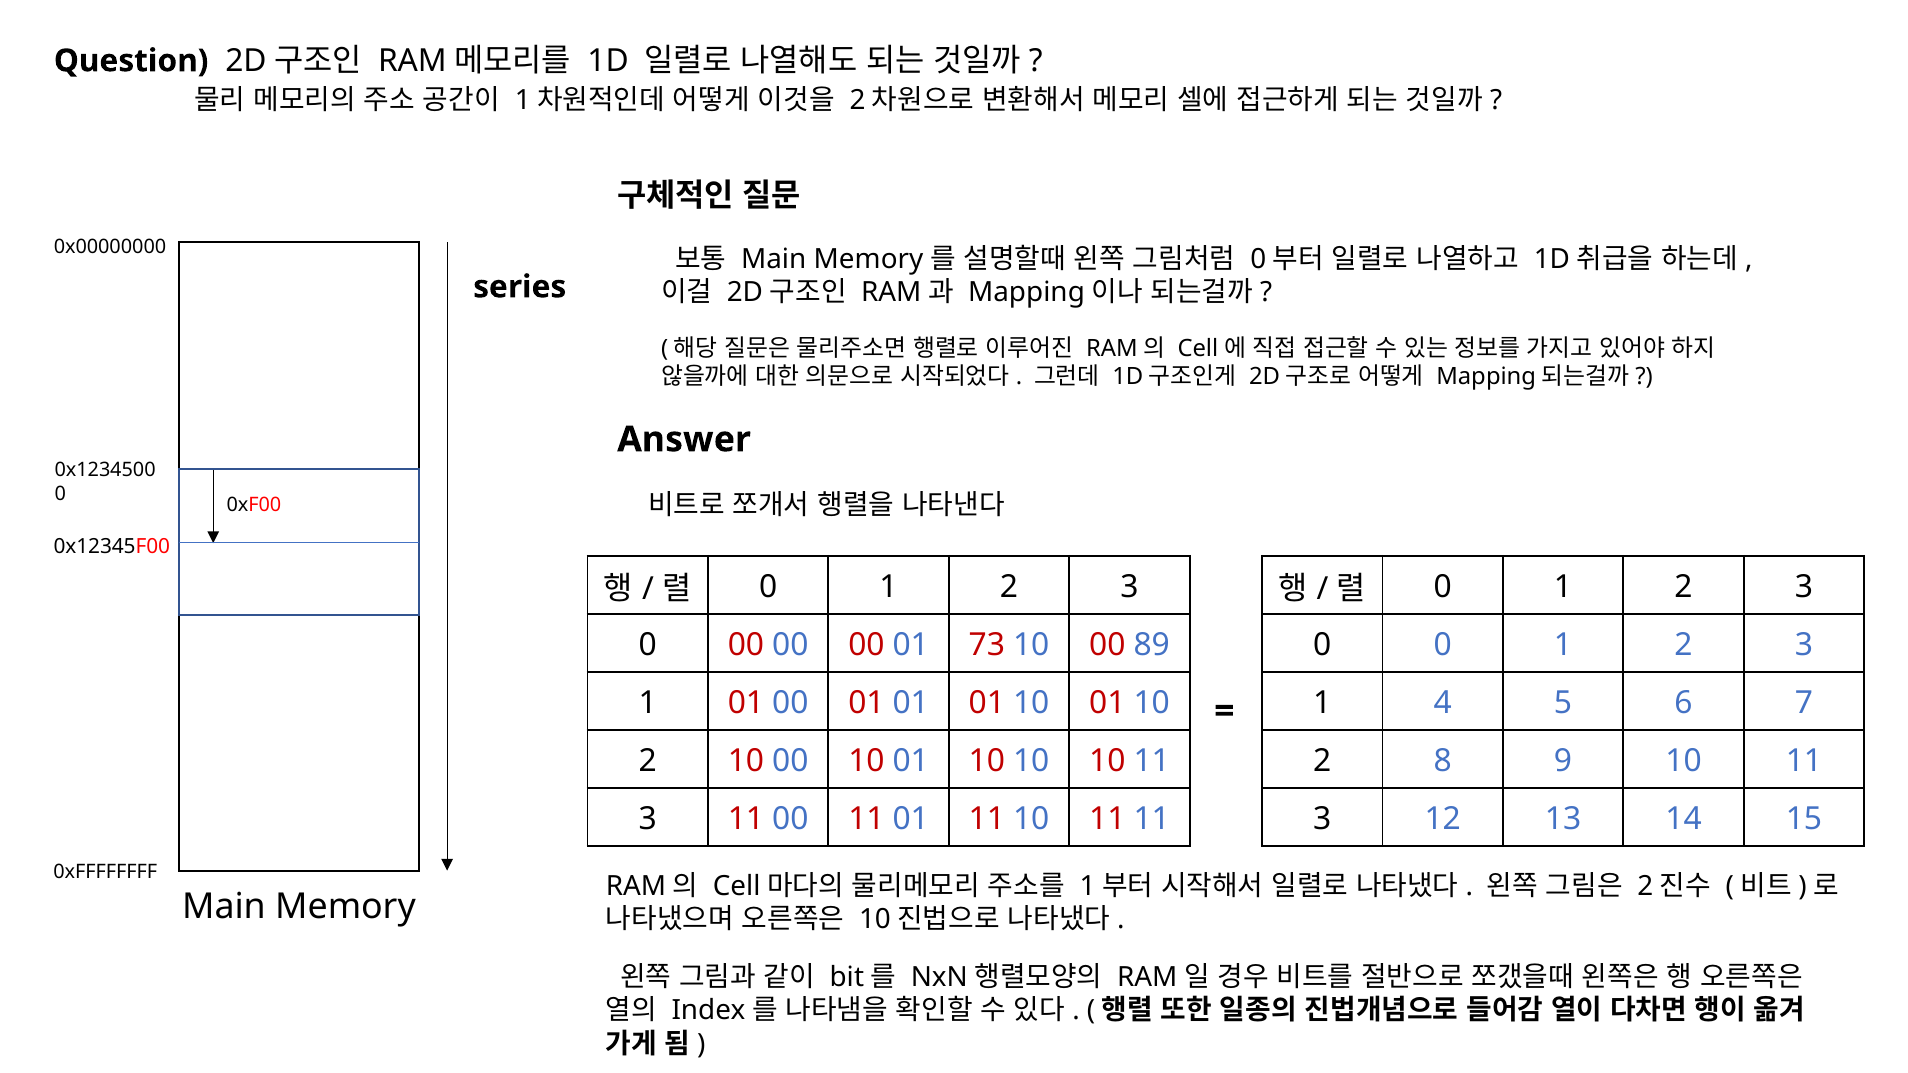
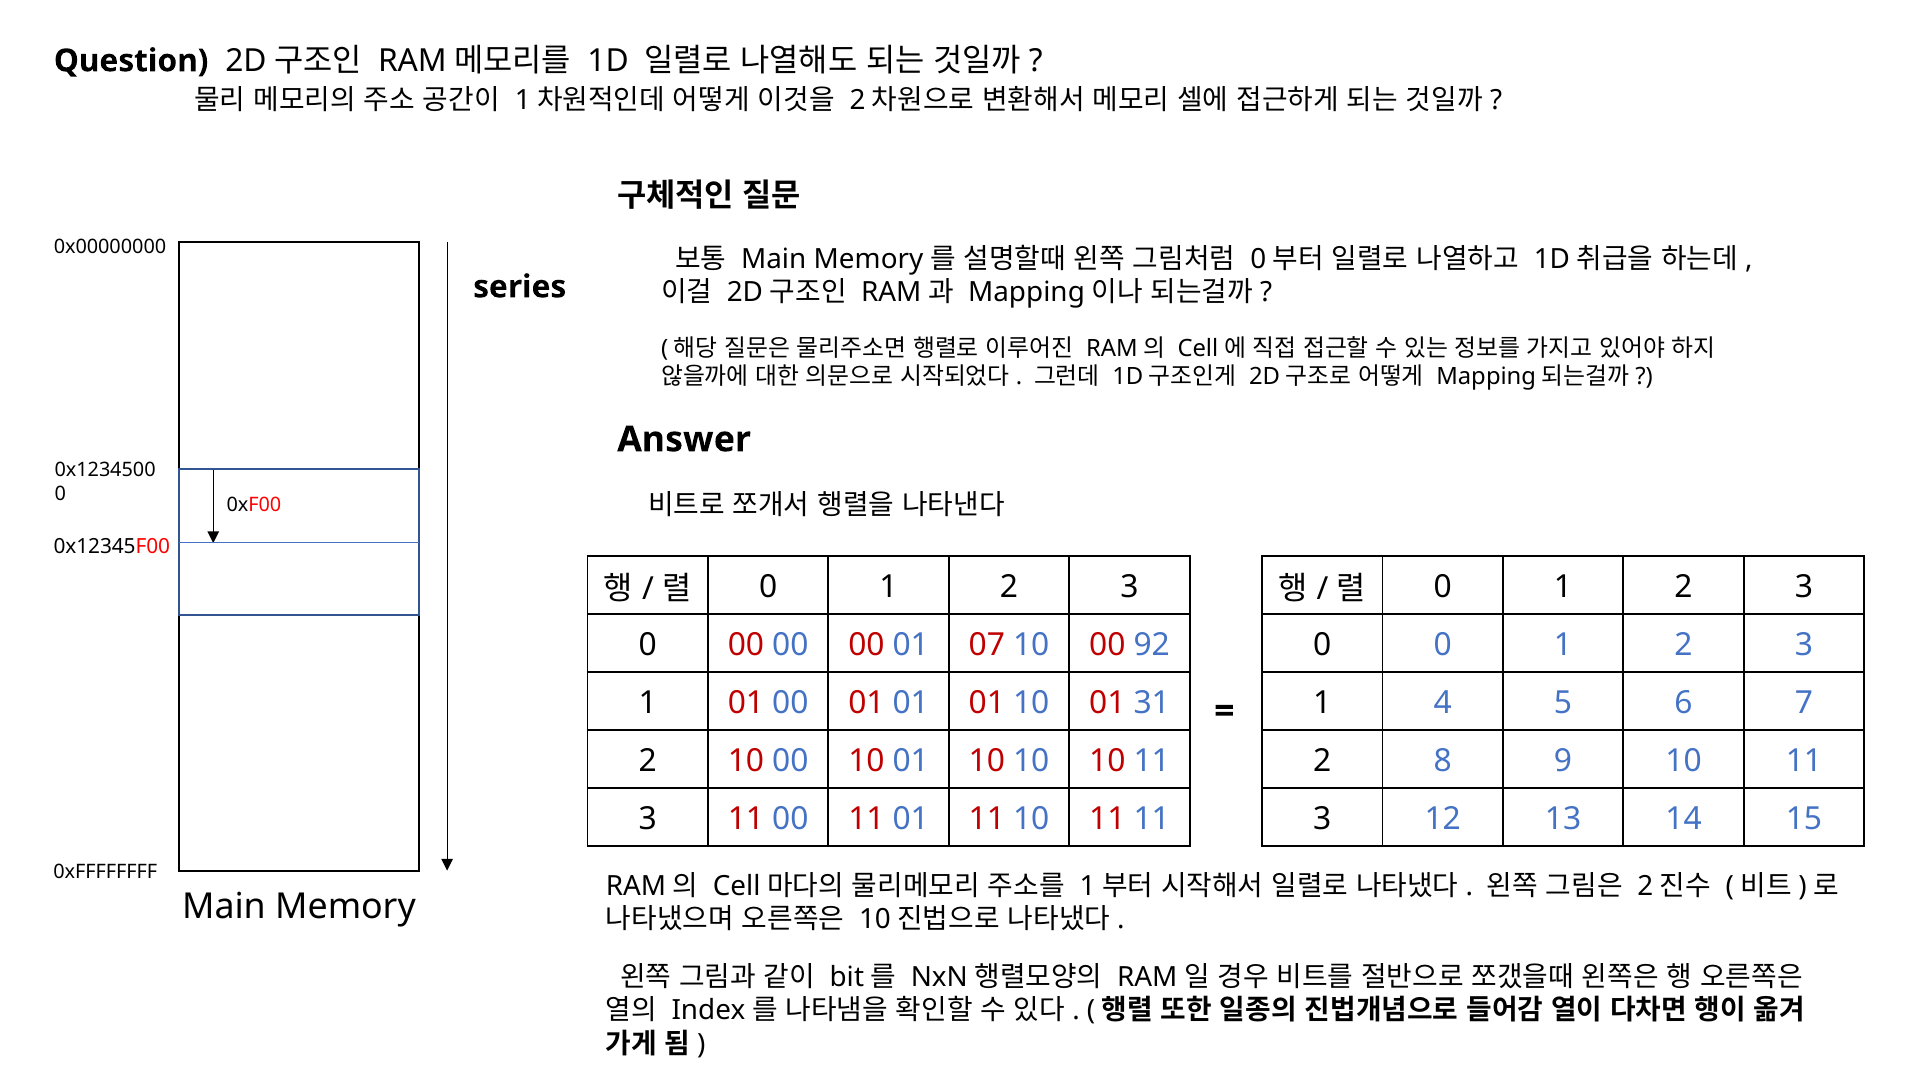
73: 73 -> 07
89: 89 -> 92
01 10 01 10: 10 -> 31
